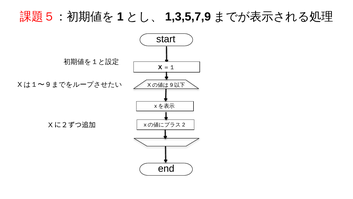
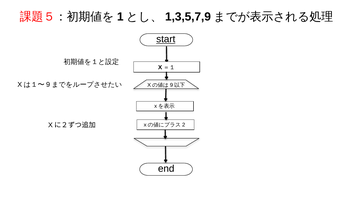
start underline: none -> present
